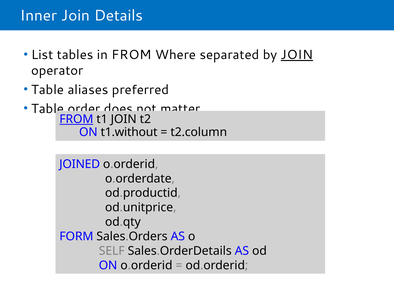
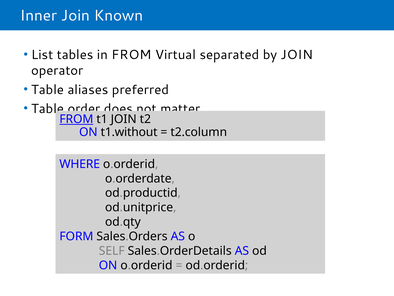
Details: Details -> Known
Where: Where -> Virtual
JOIN at (297, 55) underline: present -> none
JOINED: JOINED -> WHERE
